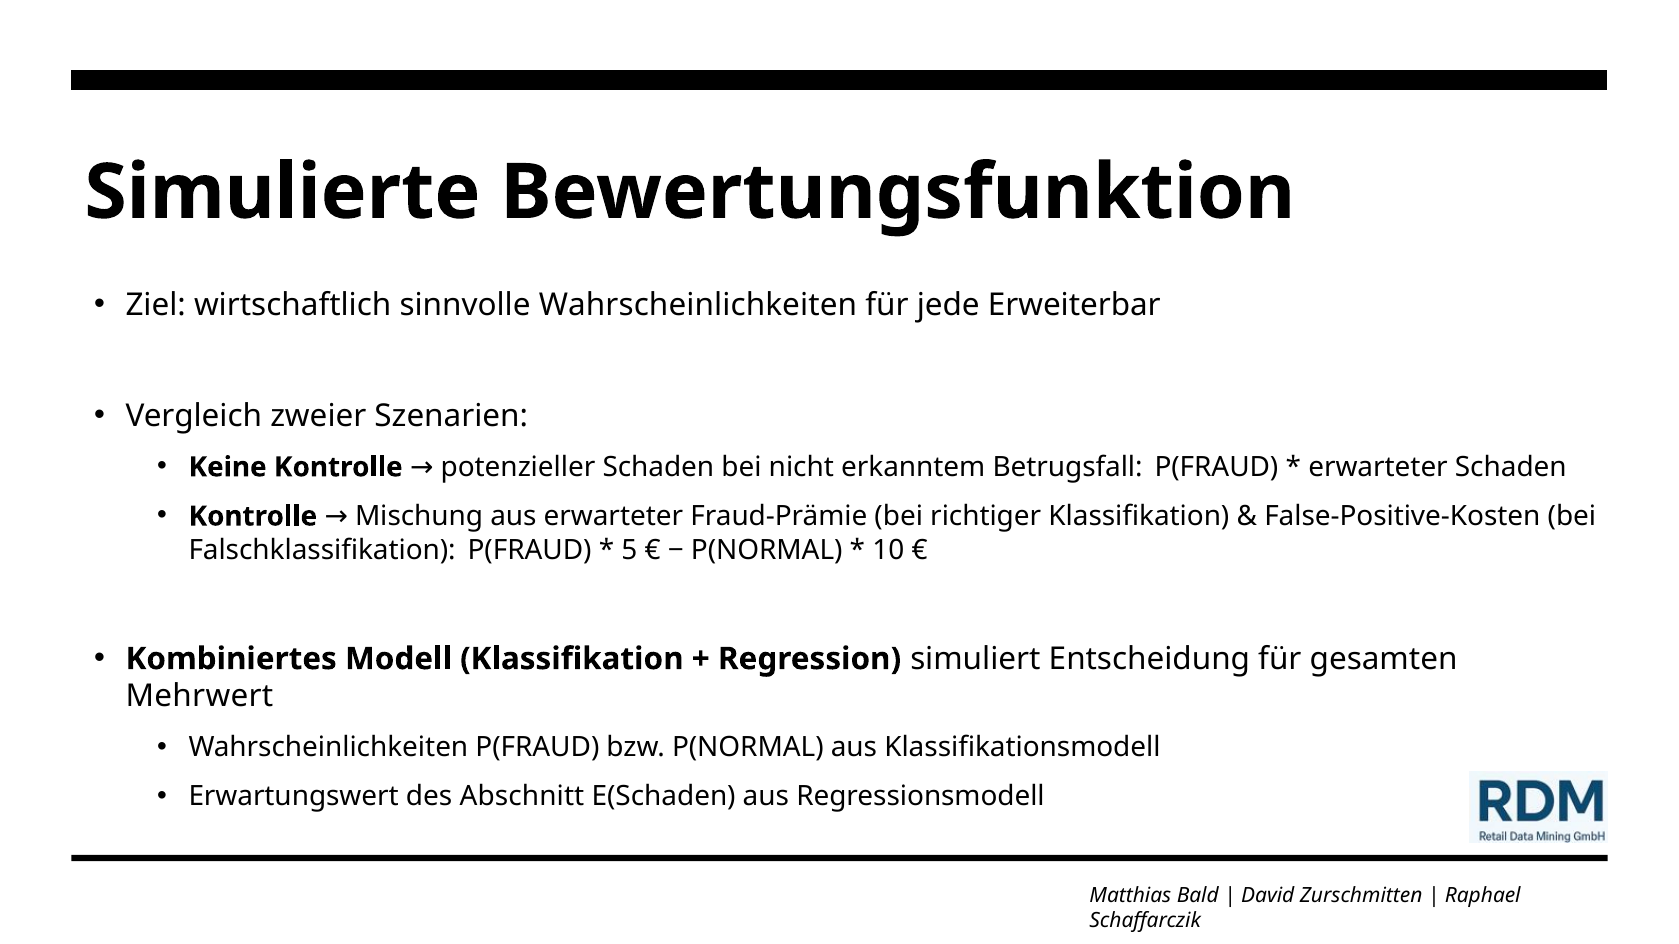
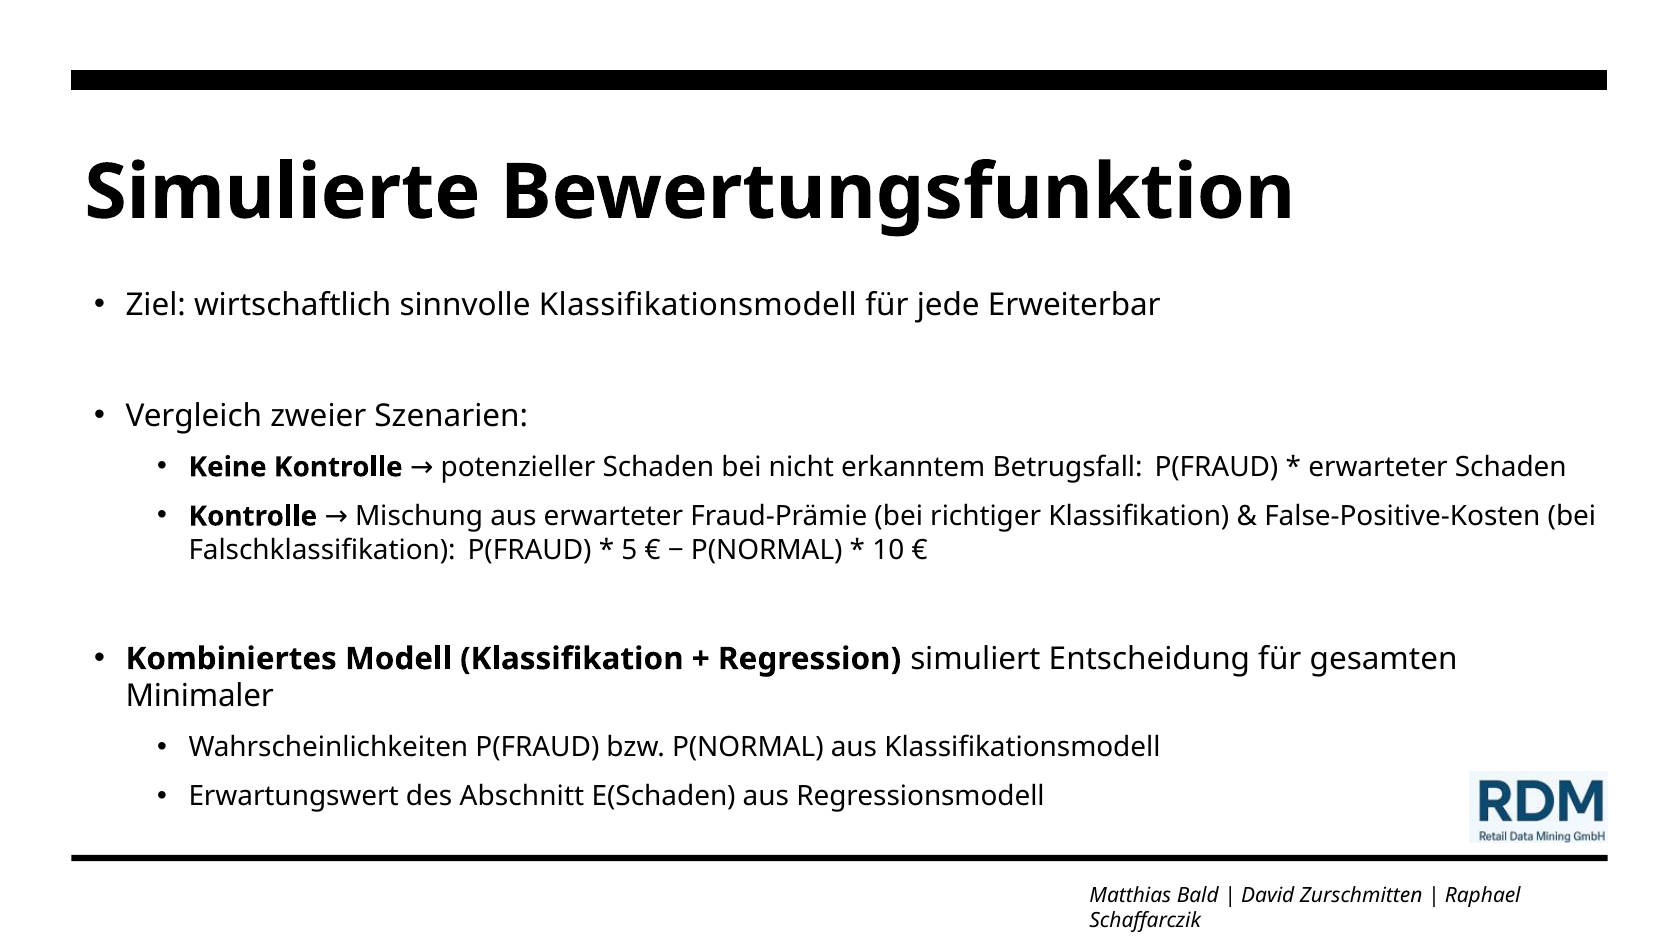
sinnvolle Wahrscheinlichkeiten: Wahrscheinlichkeiten -> Klassifikationsmodell
Mehrwert: Mehrwert -> Minimaler
